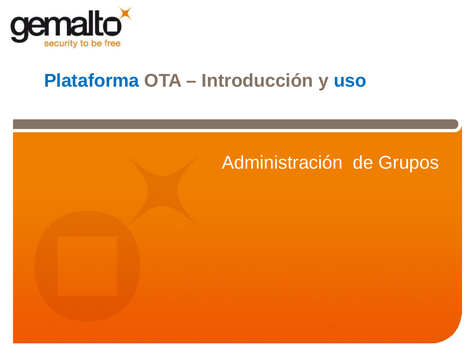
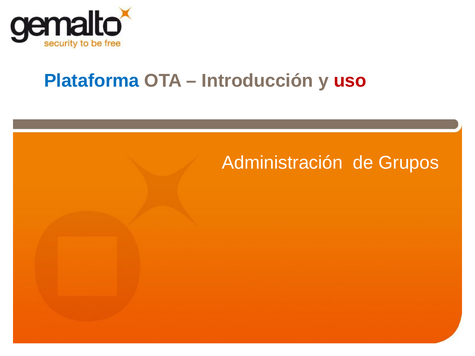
uso colour: blue -> red
